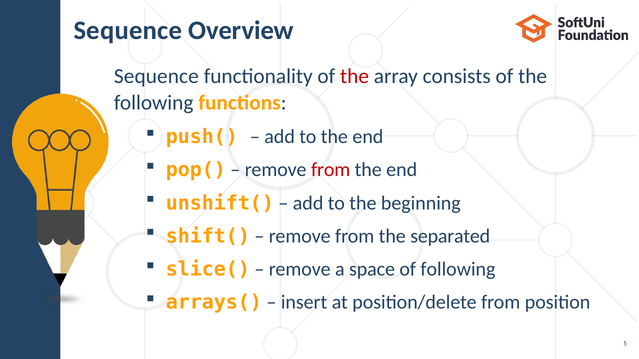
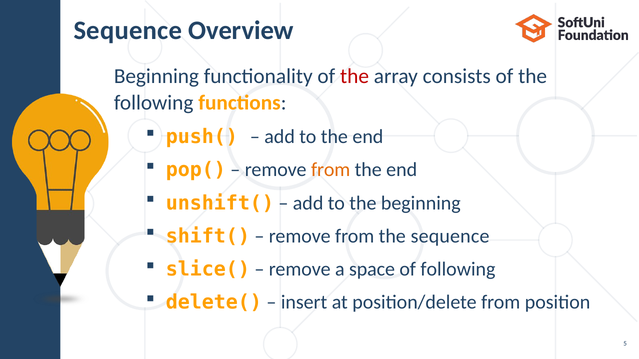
Sequence at (156, 76): Sequence -> Beginning
from at (331, 170) colour: red -> orange
the separated: separated -> sequence
arrays(: arrays( -> delete(
